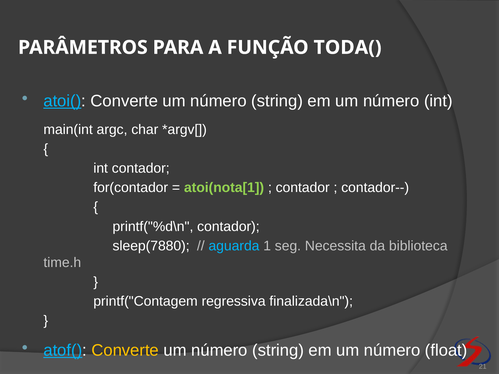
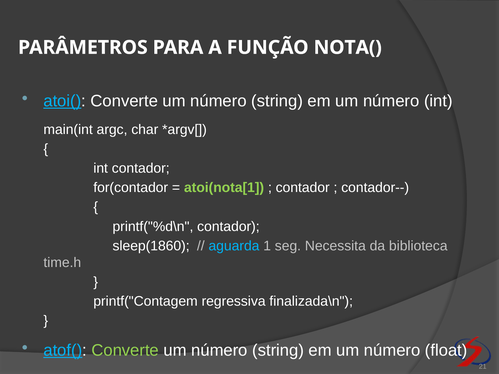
TODA(: TODA( -> NOTA(
sleep(7880: sleep(7880 -> sleep(1860
Converte at (125, 350) colour: yellow -> light green
